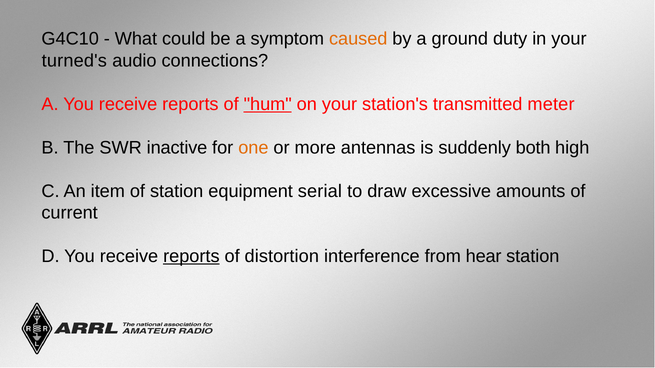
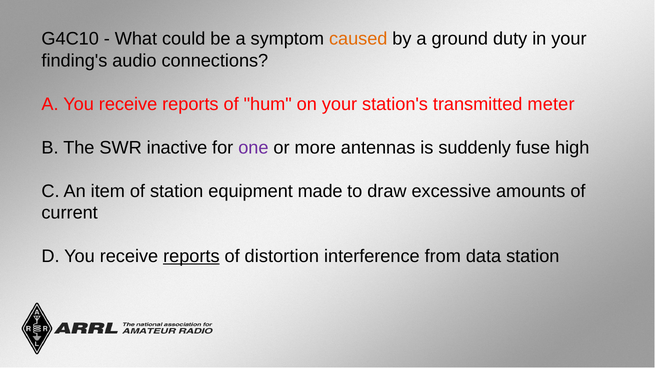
turned's: turned's -> finding's
hum underline: present -> none
one colour: orange -> purple
both: both -> fuse
serial: serial -> made
hear: hear -> data
